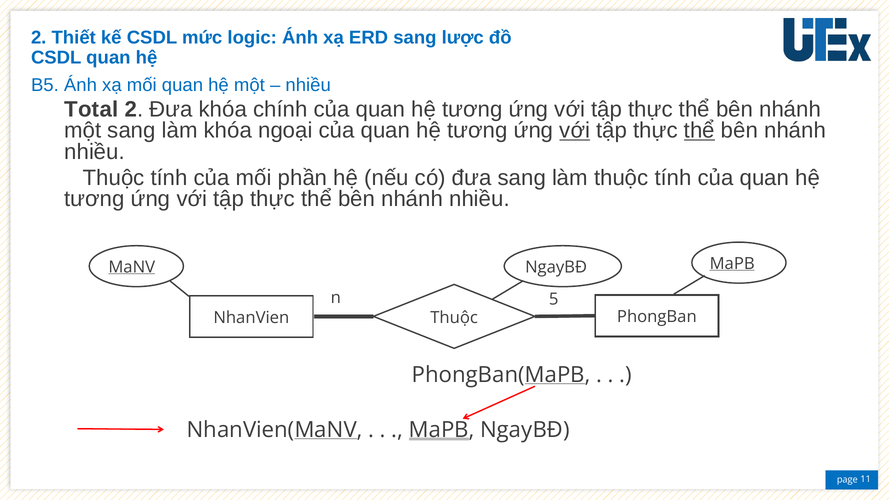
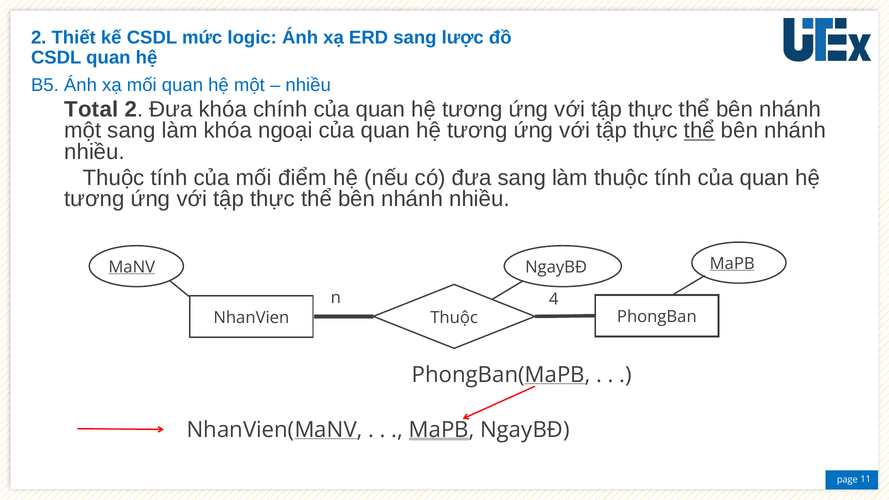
với at (575, 131) underline: present -> none
phần: phần -> điểm
5: 5 -> 4
